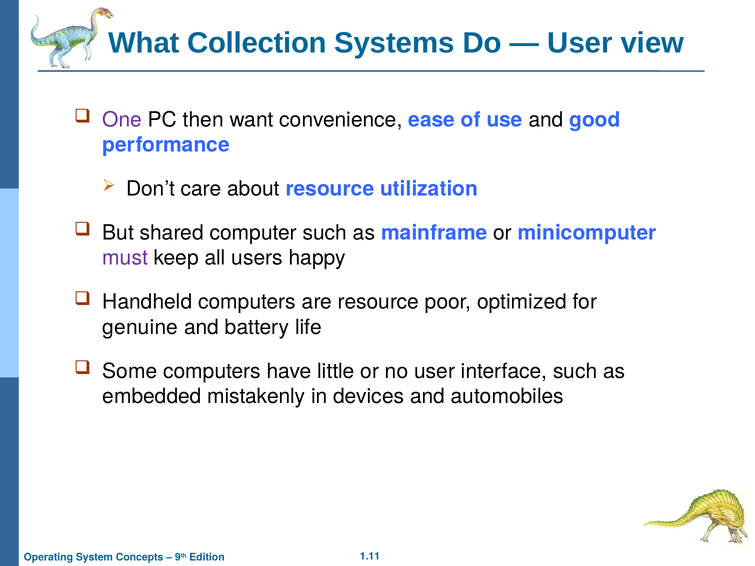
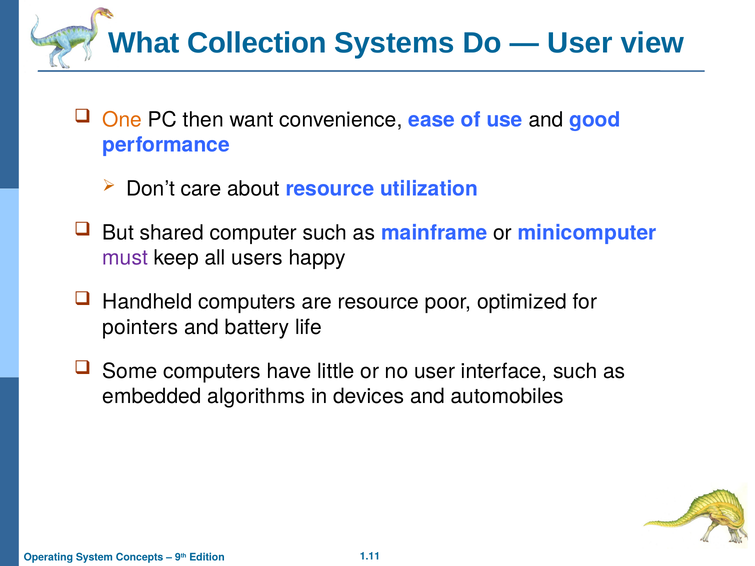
One colour: purple -> orange
genuine: genuine -> pointers
mistakenly: mistakenly -> algorithms
